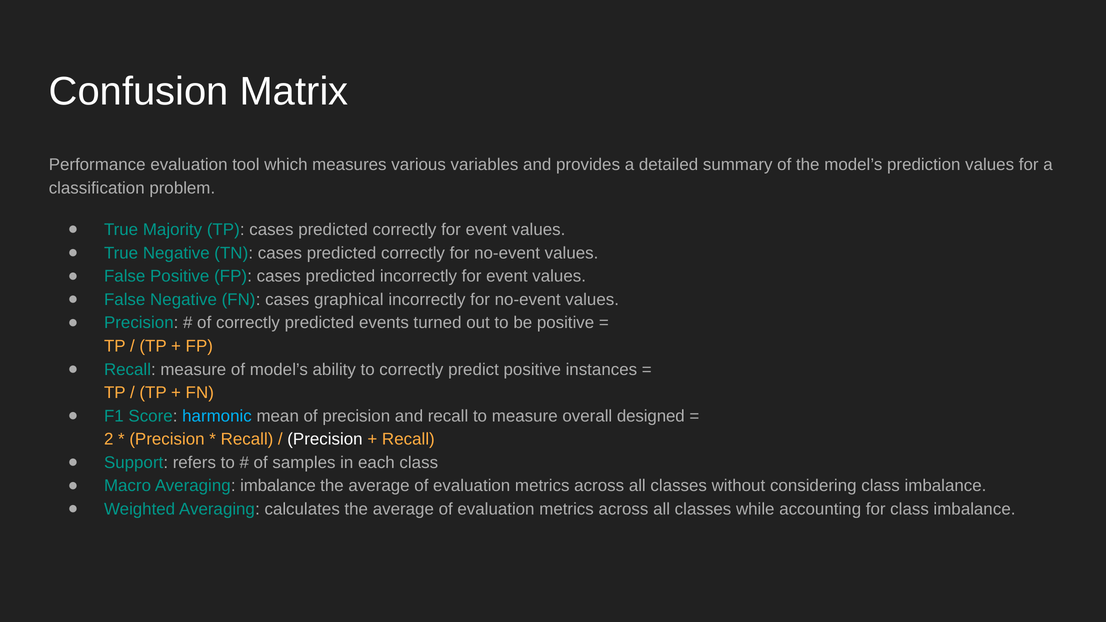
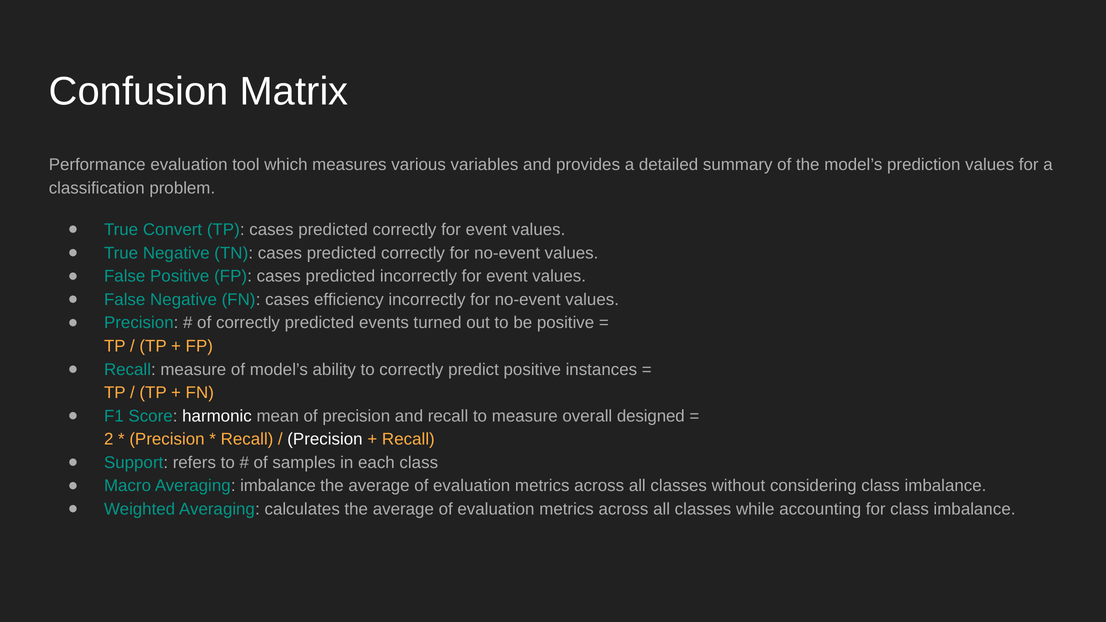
Majority: Majority -> Convert
graphical: graphical -> efficiency
harmonic colour: light blue -> white
